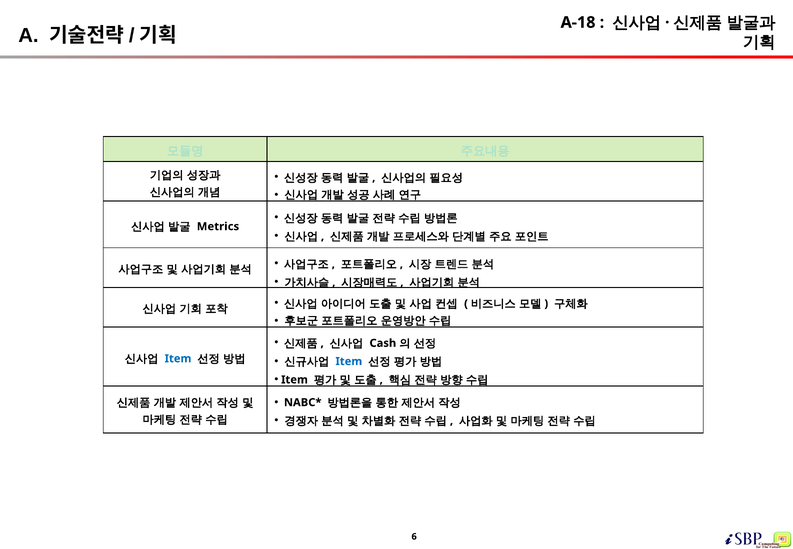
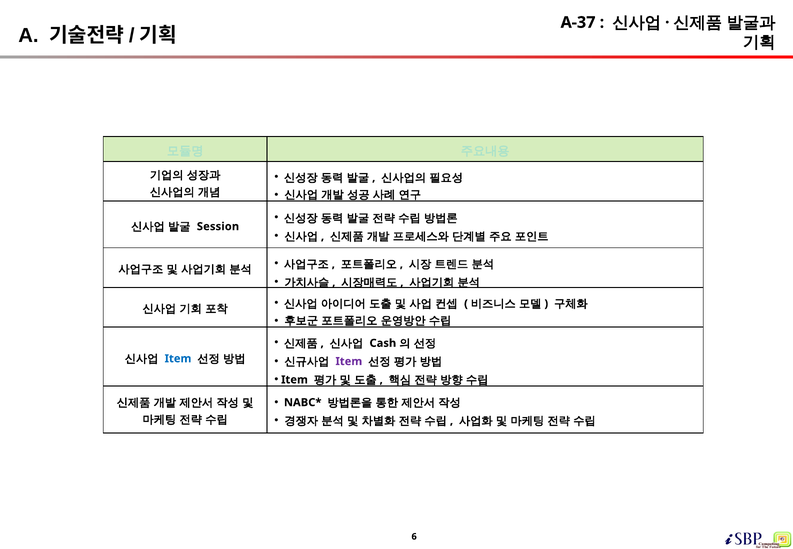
A-18: A-18 -> A-37
Metrics: Metrics -> Session
Item at (349, 361) colour: blue -> purple
